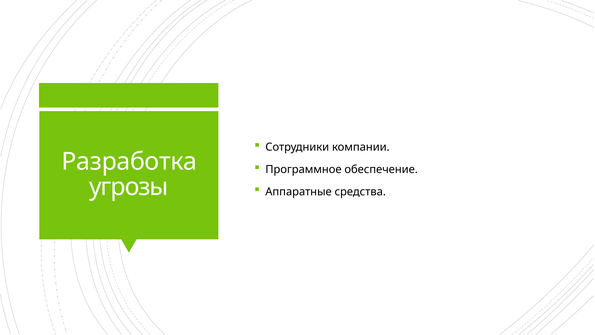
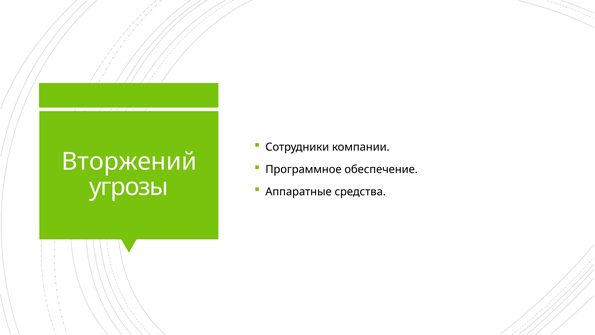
Разработка: Разработка -> Вторжений
